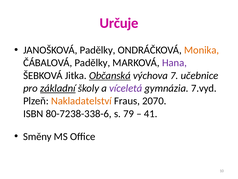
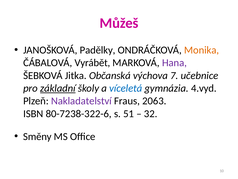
Určuje: Určuje -> Můžeš
ČÁBALOVÁ Padělky: Padělky -> Vyrábět
Občanská underline: present -> none
víceletá colour: purple -> blue
7.vyd: 7.vyd -> 4.vyd
Nakladatelství colour: orange -> purple
2070: 2070 -> 2063
80-7238-338-6: 80-7238-338-6 -> 80-7238-322-6
79: 79 -> 51
41: 41 -> 32
